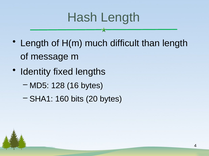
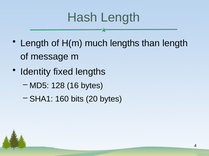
much difficult: difficult -> lengths
